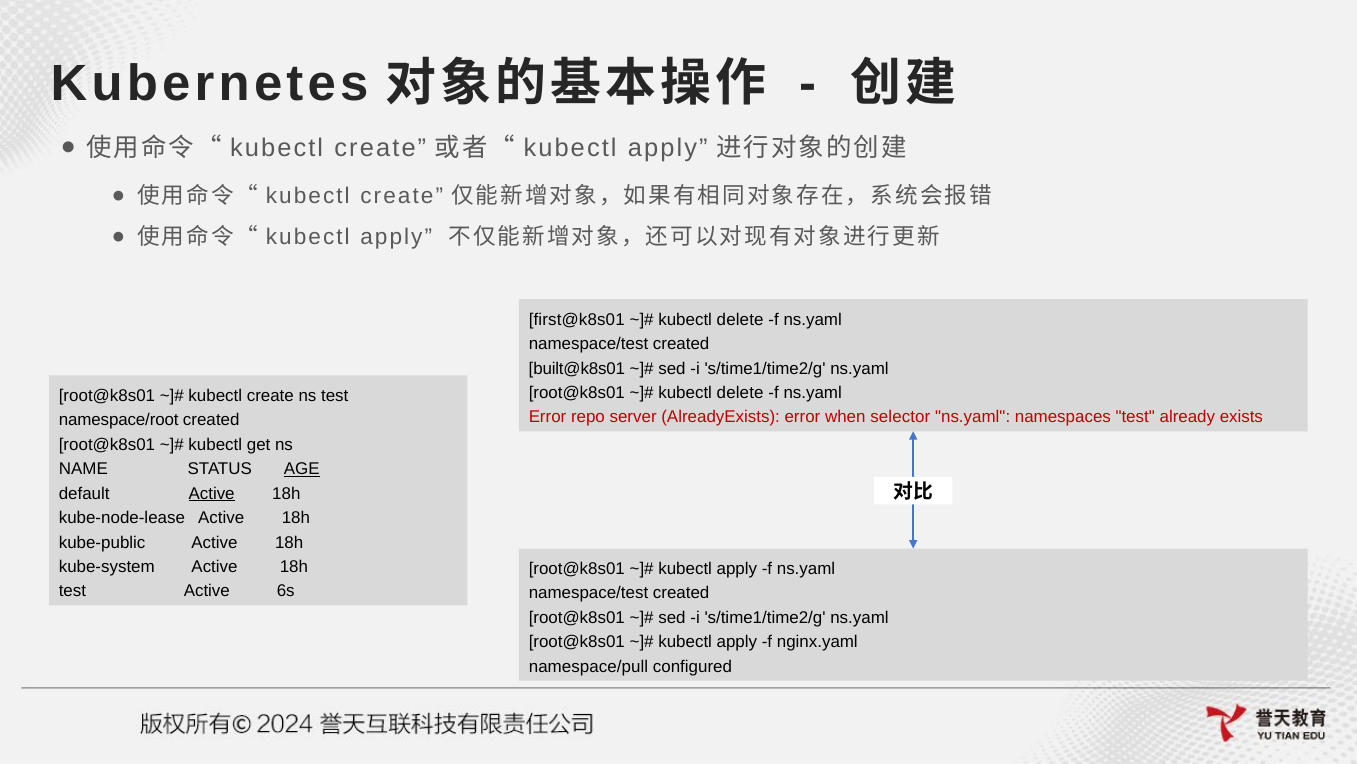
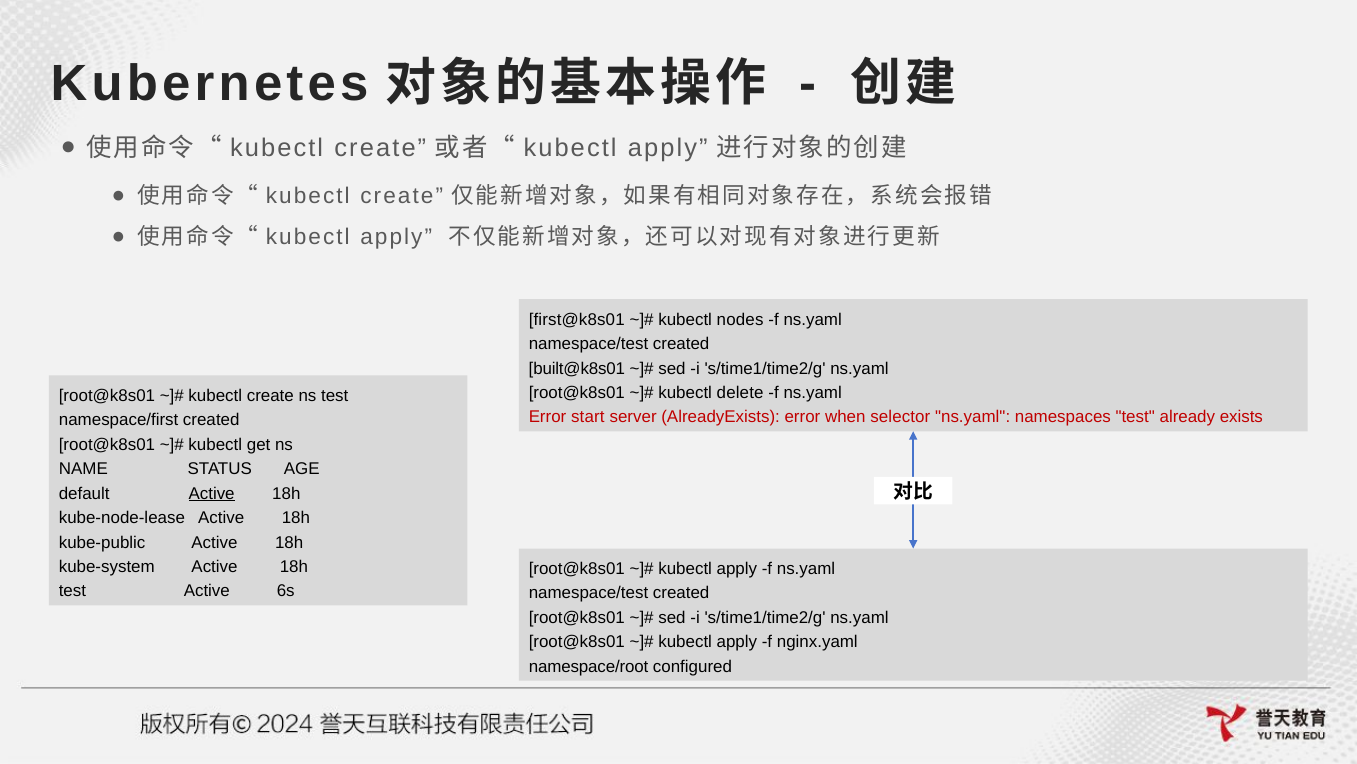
delete at (740, 319): delete -> nodes
repo: repo -> start
namespace/root: namespace/root -> namespace/first
AGE underline: present -> none
namespace/pull: namespace/pull -> namespace/root
